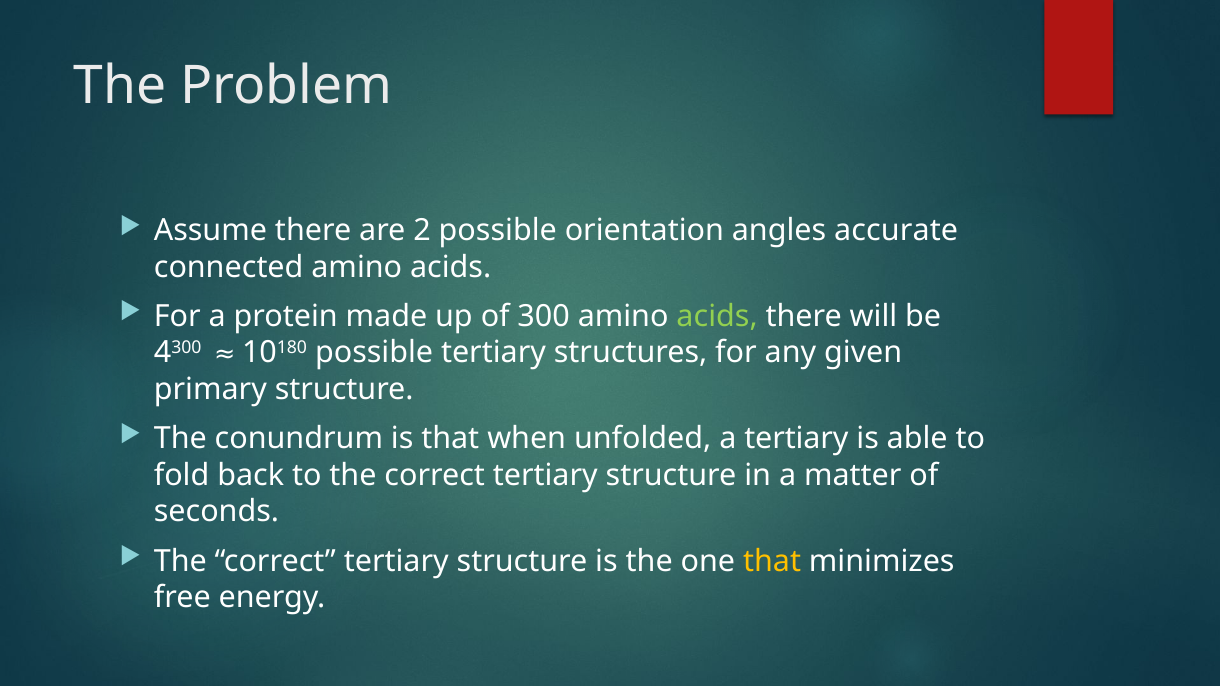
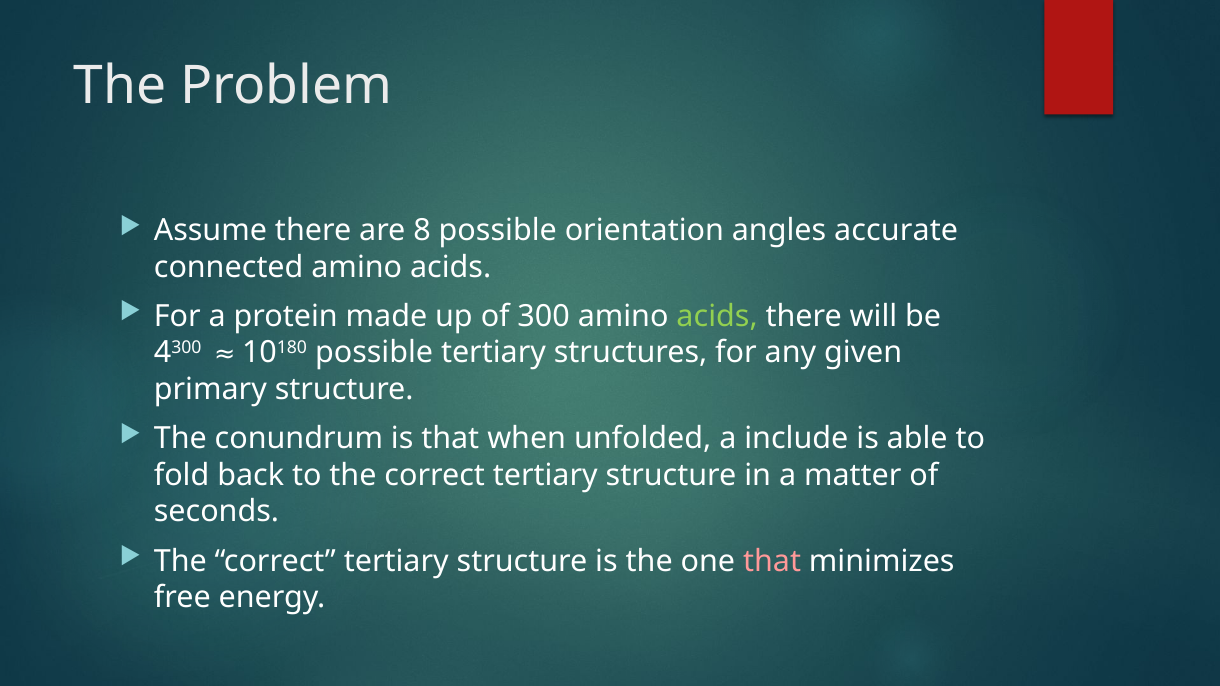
2: 2 -> 8
a tertiary: tertiary -> include
that at (772, 561) colour: yellow -> pink
